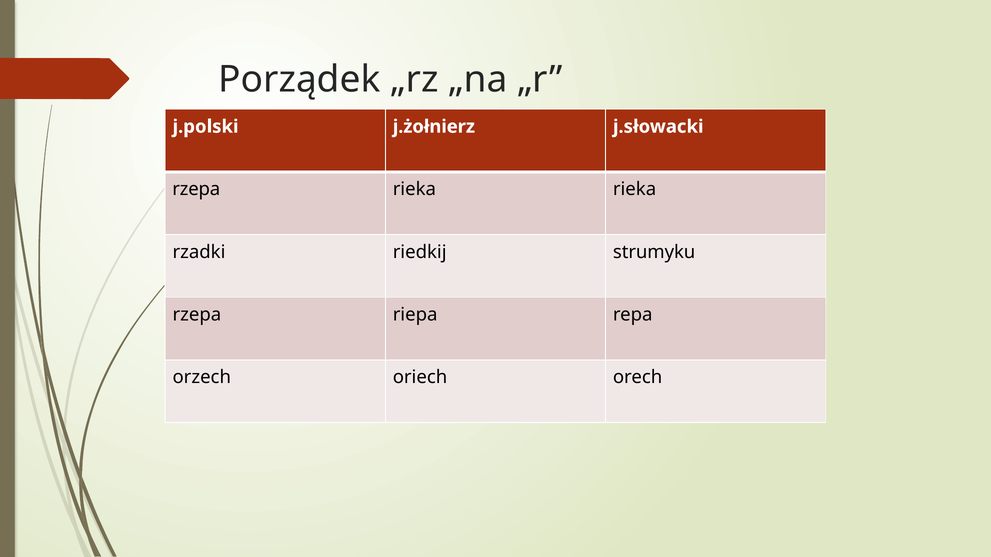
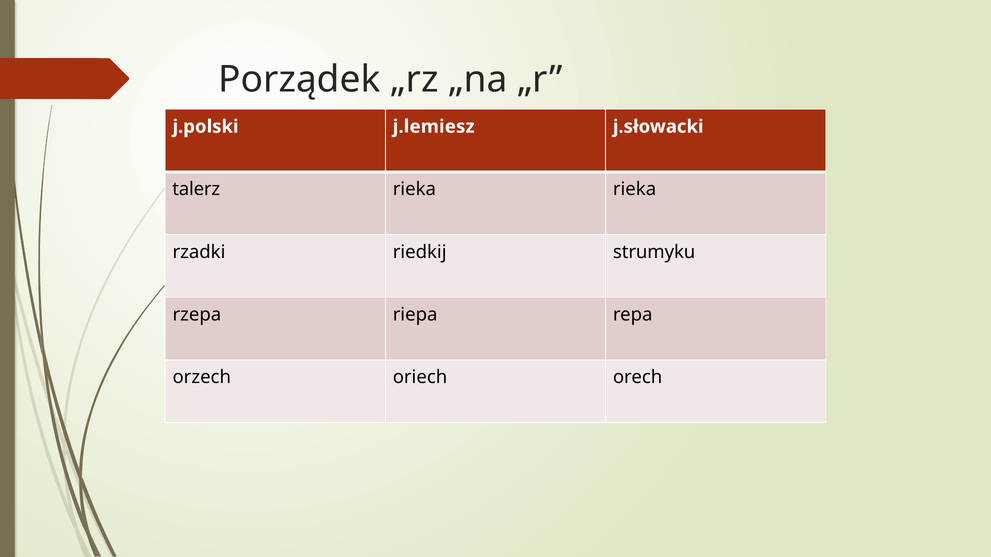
j.żołnierz: j.żołnierz -> j.lemiesz
rzepa at (196, 189): rzepa -> talerz
